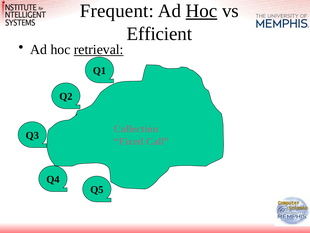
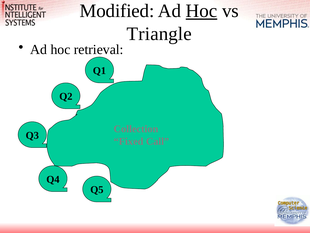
Frequent: Frequent -> Modified
Efficient: Efficient -> Triangle
retrieval underline: present -> none
